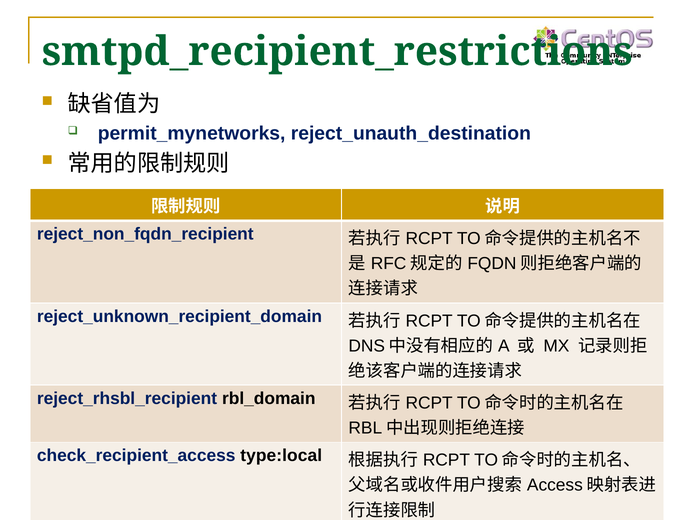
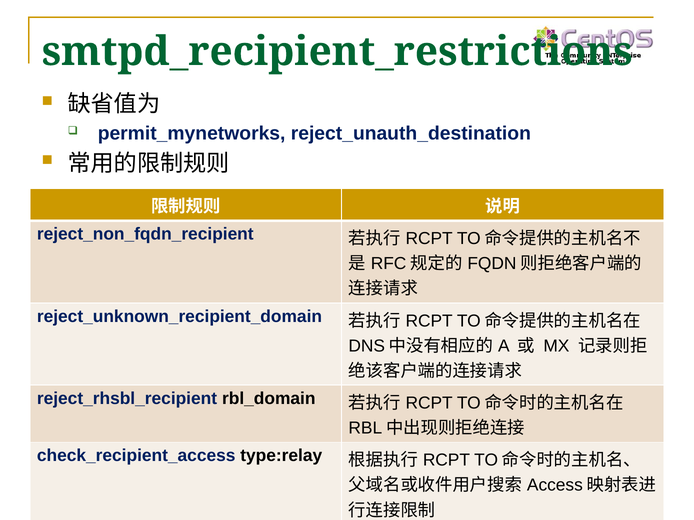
type:local: type:local -> type:relay
